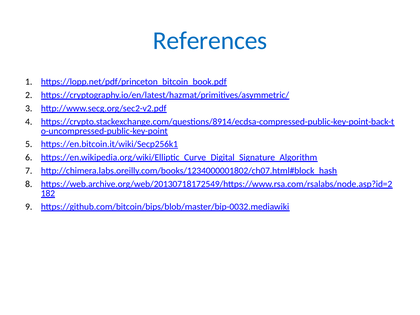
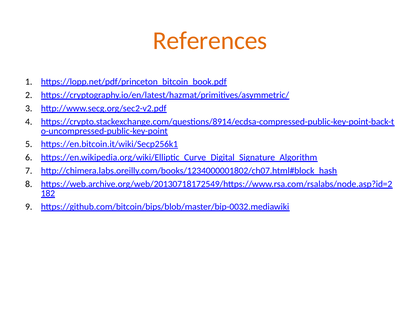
References colour: blue -> orange
